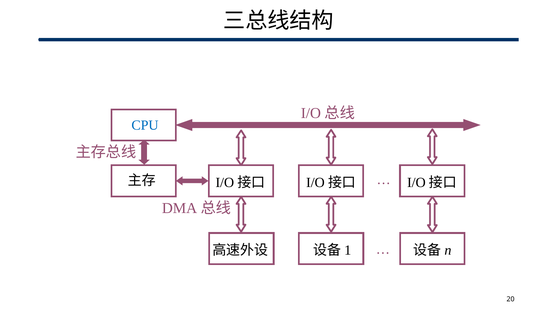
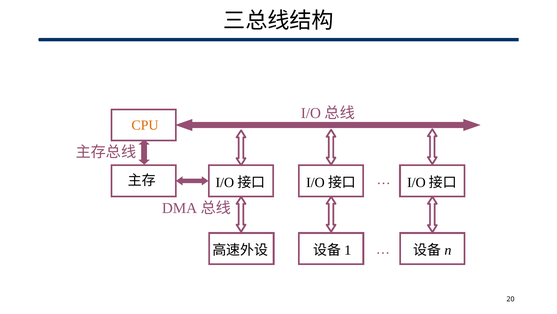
CPU colour: blue -> orange
